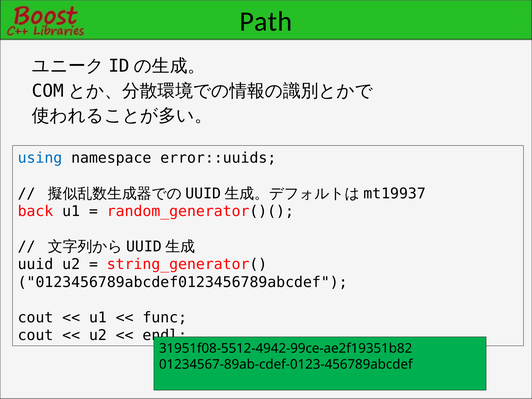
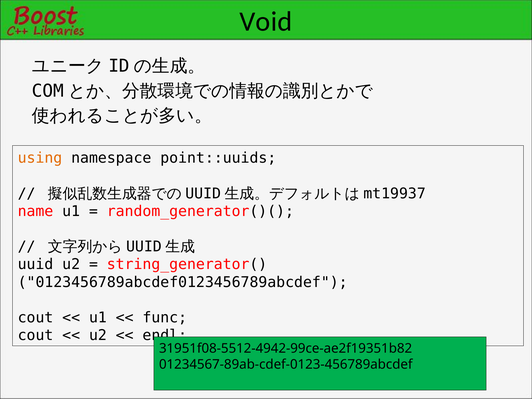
Path: Path -> Void
using colour: blue -> orange
error::uuids: error::uuids -> point::uuids
back: back -> name
